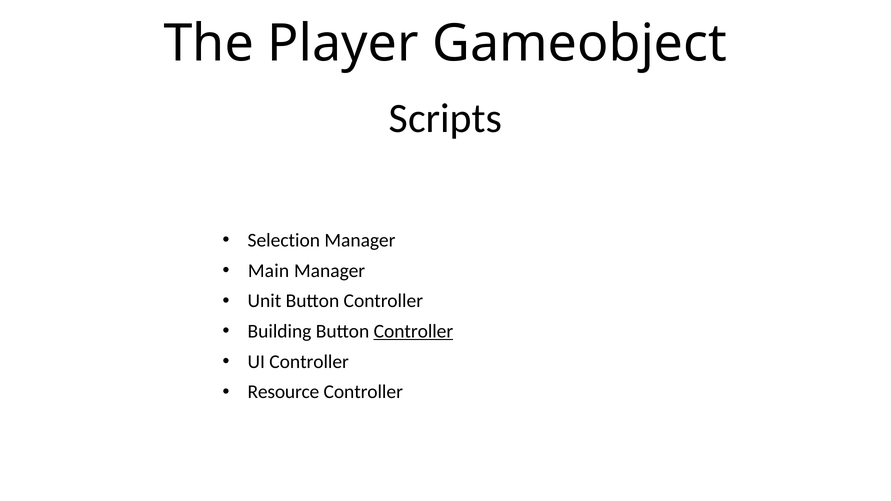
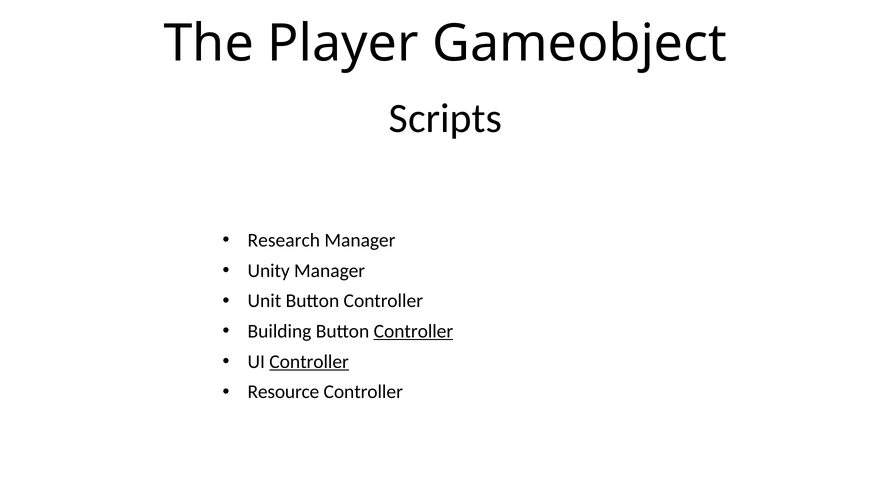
Selection: Selection -> Research
Main: Main -> Unity
Controller at (309, 362) underline: none -> present
